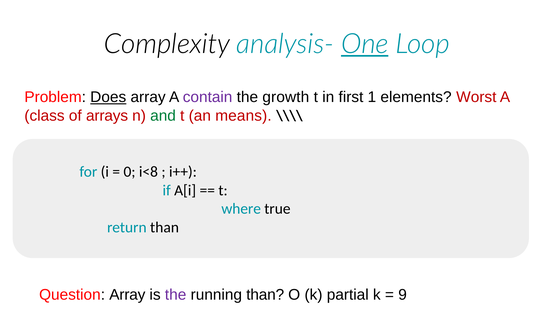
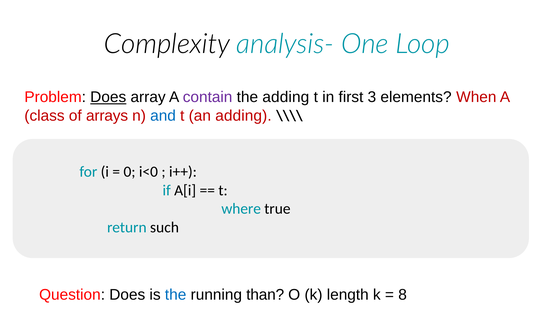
One underline: present -> none
the growth: growth -> adding
1: 1 -> 3
Worst: Worst -> When
and colour: green -> blue
an means: means -> adding
i<8: i<8 -> i<0
return than: than -> such
Question Array: Array -> Does
the at (176, 295) colour: purple -> blue
partial: partial -> length
9: 9 -> 8
